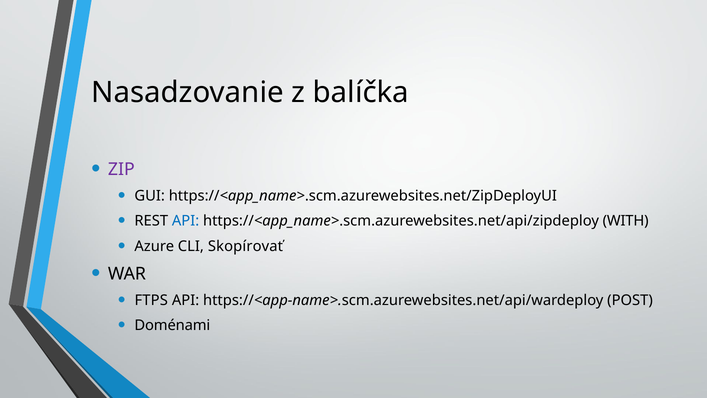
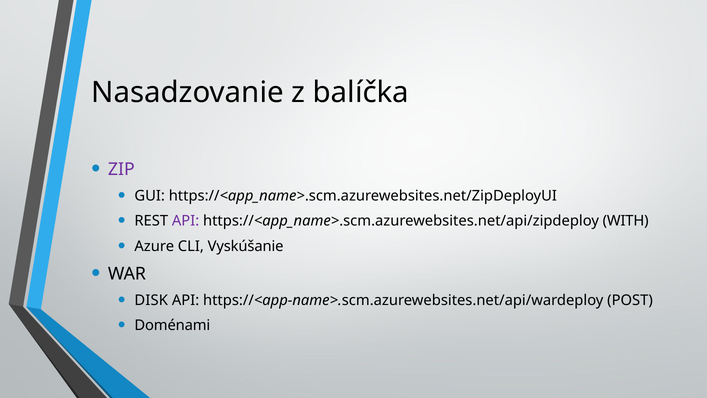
API at (186, 221) colour: blue -> purple
Skopírovať: Skopírovať -> Vyskúšanie
FTPS: FTPS -> DISK
